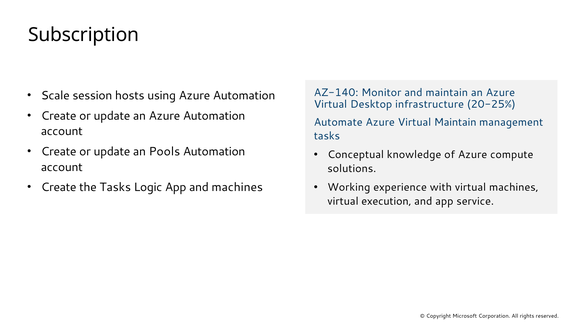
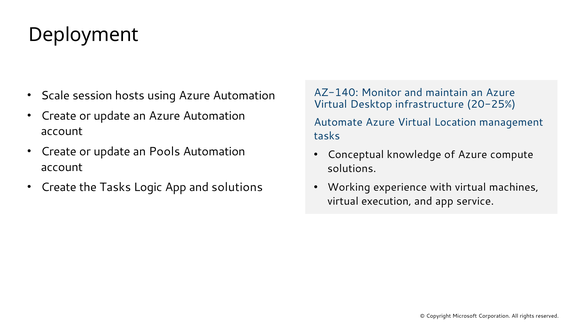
Subscription: Subscription -> Deployment
Virtual Maintain: Maintain -> Location
and machines: machines -> solutions
